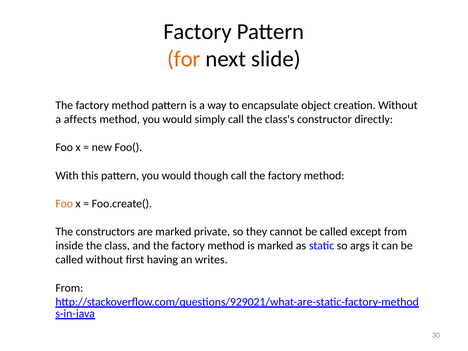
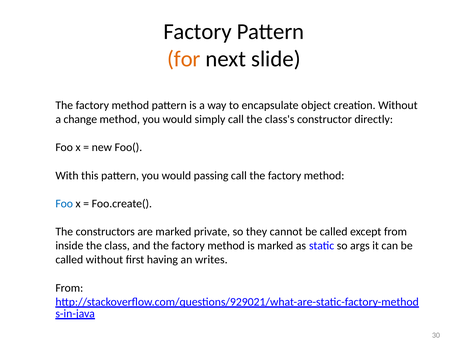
affects: affects -> change
though: though -> passing
Foo at (64, 204) colour: orange -> blue
